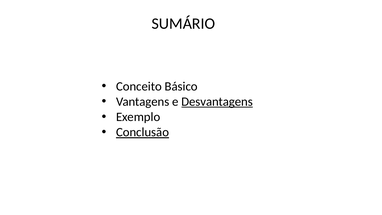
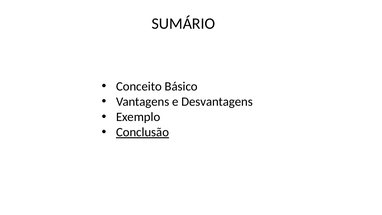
Desvantagens underline: present -> none
